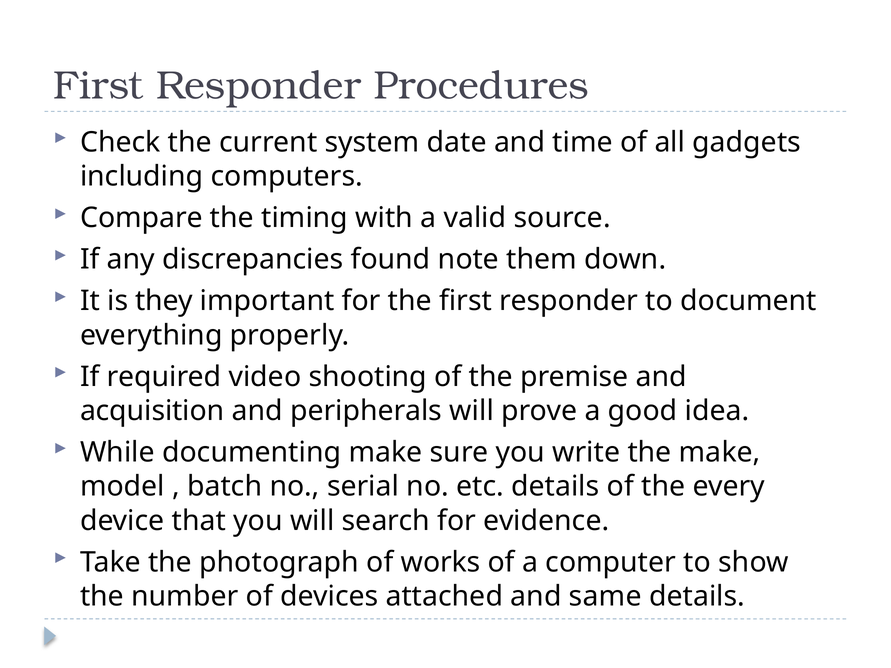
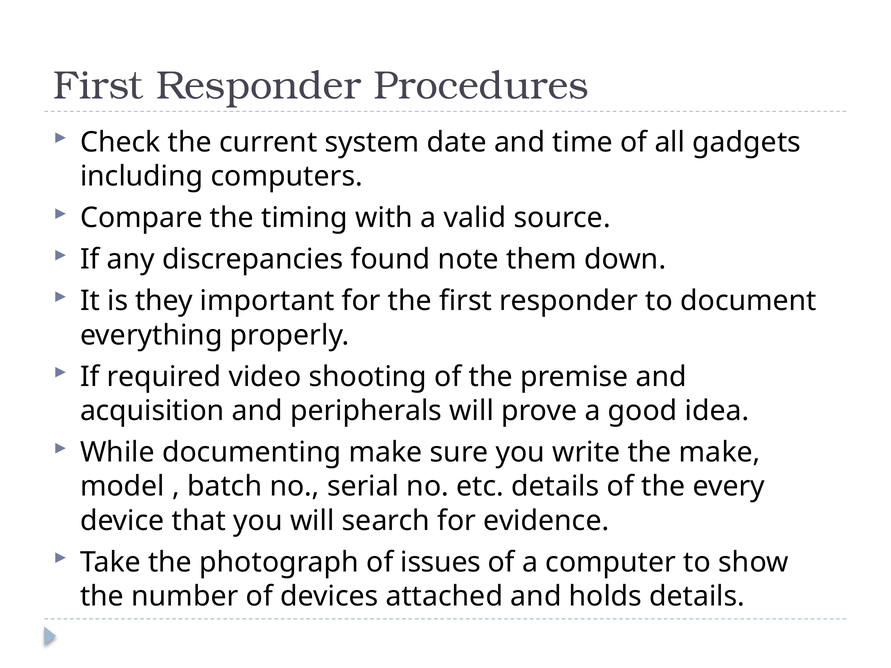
works: works -> issues
same: same -> holds
